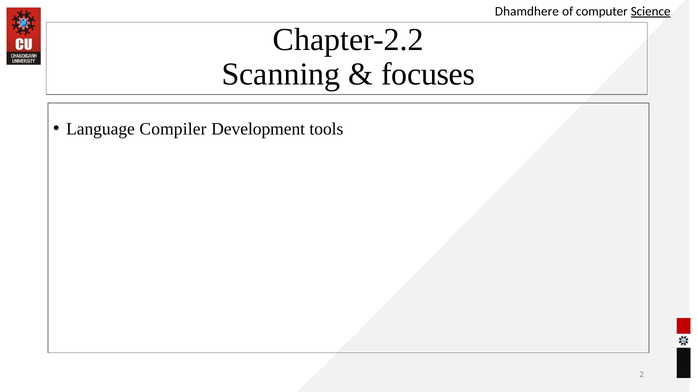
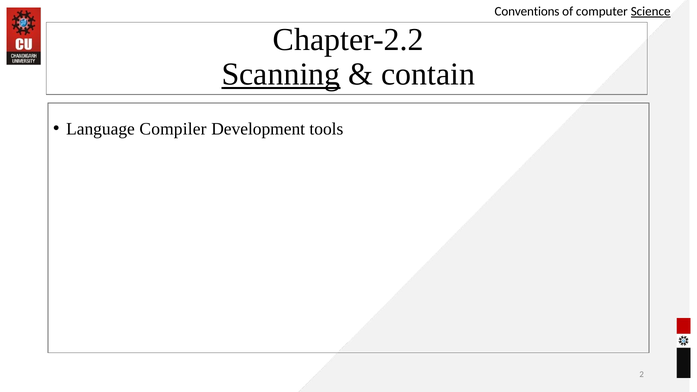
Dhamdhere: Dhamdhere -> Conventions
Scanning underline: none -> present
focuses: focuses -> contain
